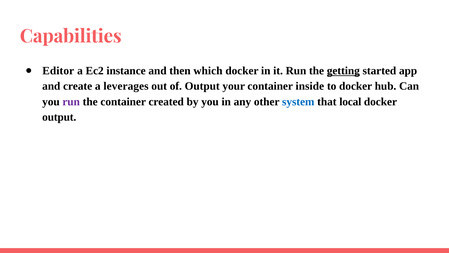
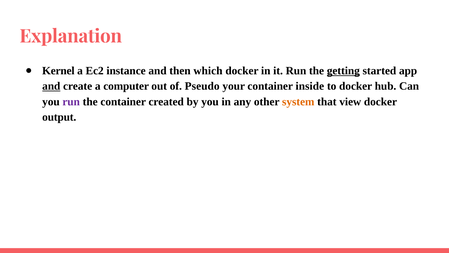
Capabilities: Capabilities -> Explanation
Editor: Editor -> Kernel
and at (51, 86) underline: none -> present
leverages: leverages -> computer
of Output: Output -> Pseudo
system colour: blue -> orange
local: local -> view
